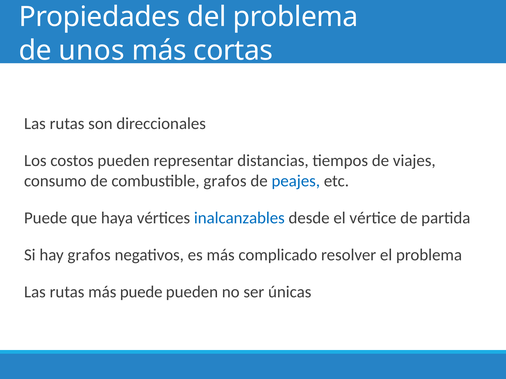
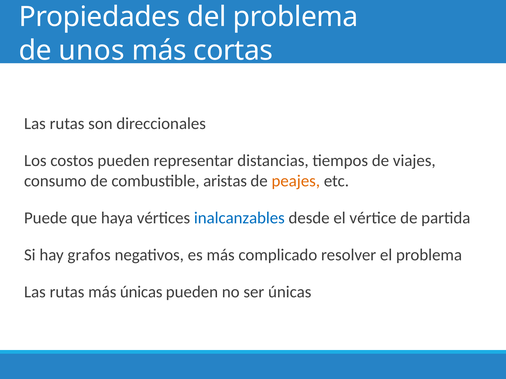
combustible grafos: grafos -> aristas
peajes colour: blue -> orange
más puede: puede -> únicas
